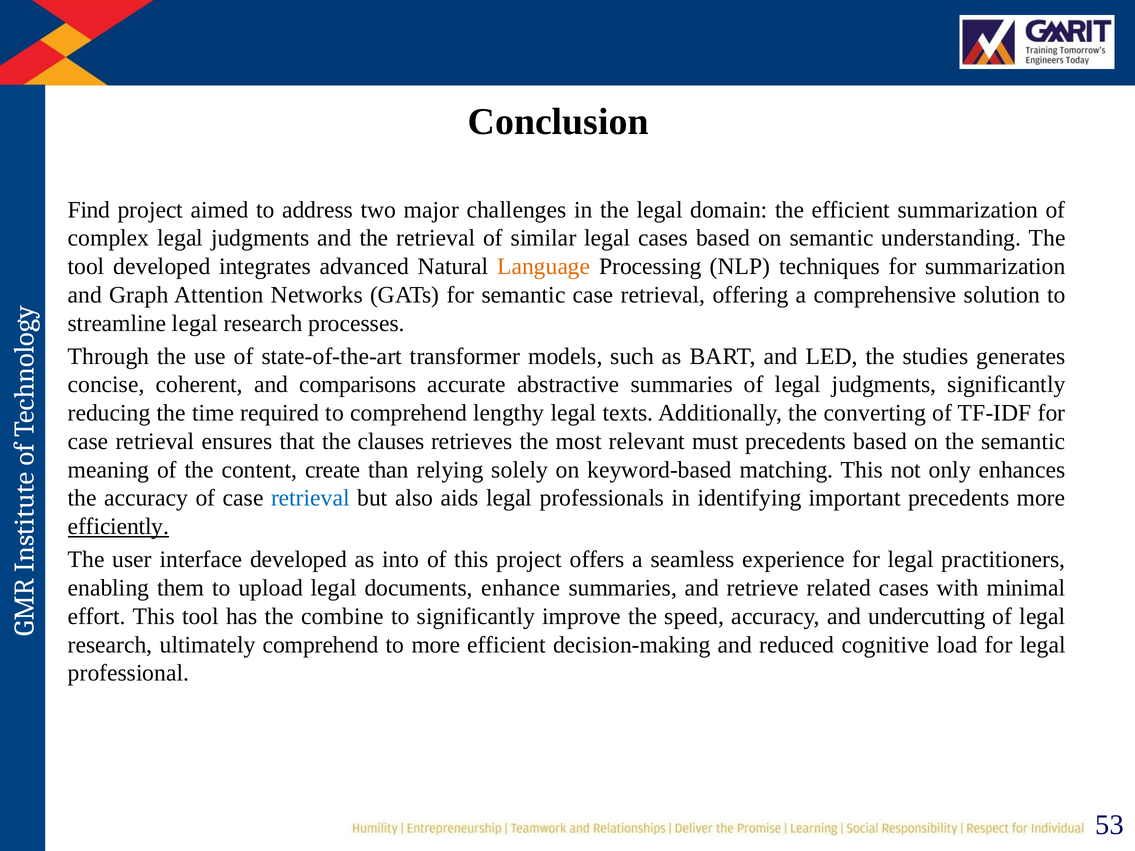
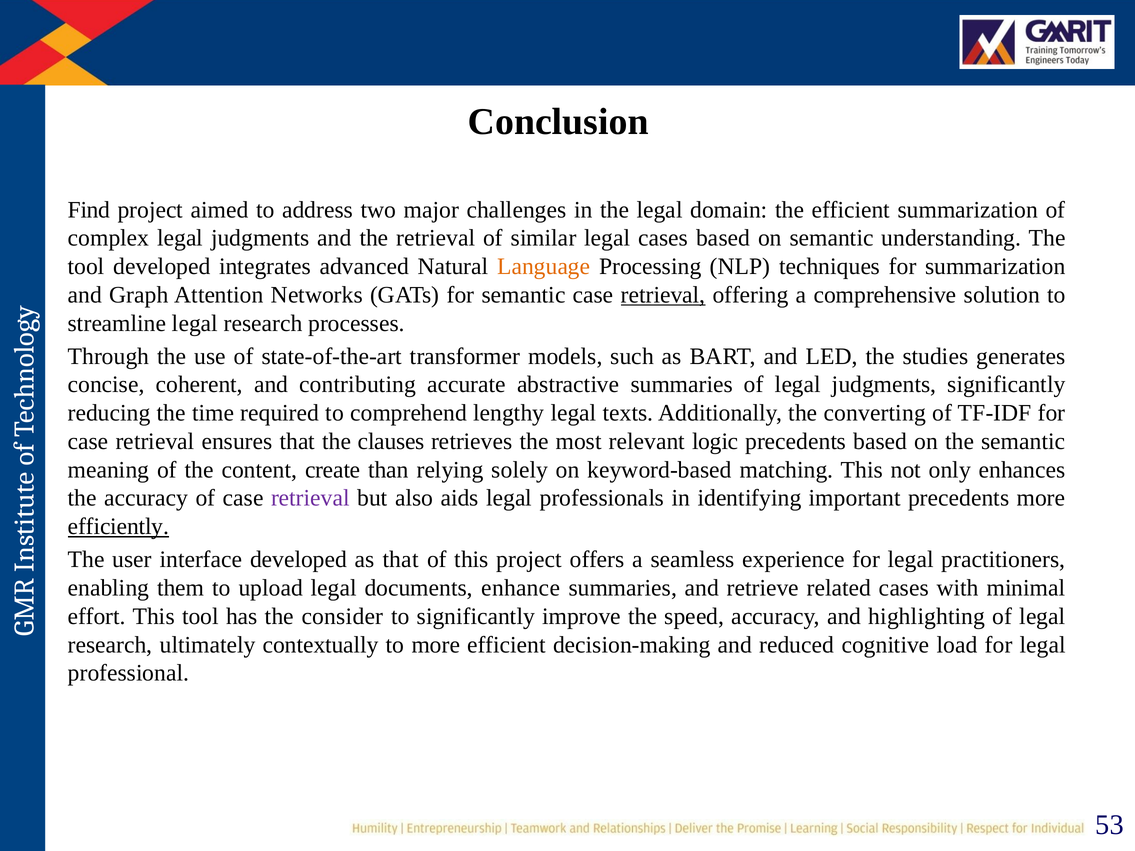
retrieval at (663, 295) underline: none -> present
comparisons: comparisons -> contributing
must: must -> logic
retrieval at (310, 498) colour: blue -> purple
as into: into -> that
combine: combine -> consider
undercutting: undercutting -> highlighting
ultimately comprehend: comprehend -> contextually
